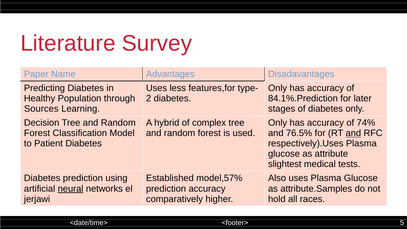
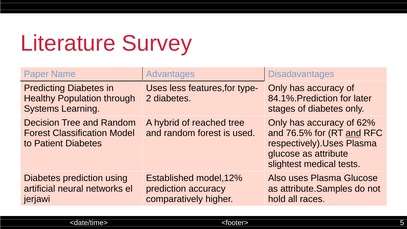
Sources: Sources -> Systems
complex: complex -> reached
74%: 74% -> 62%
model,57%: model,57% -> model,12%
neural underline: present -> none
